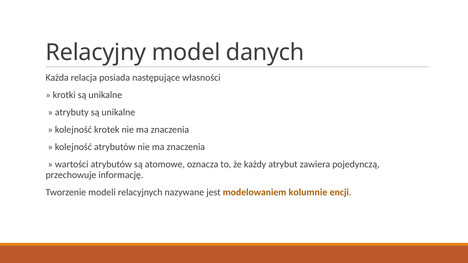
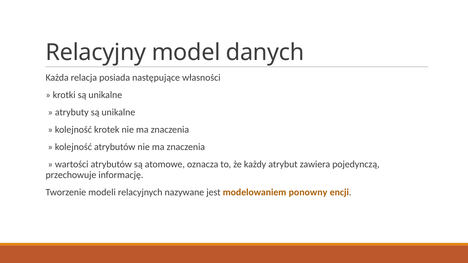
kolumnie: kolumnie -> ponowny
